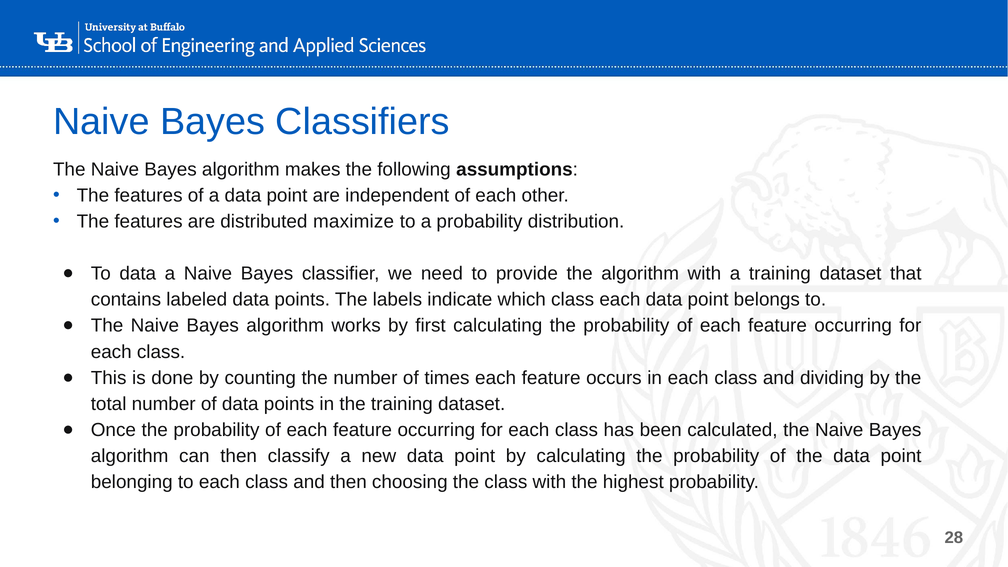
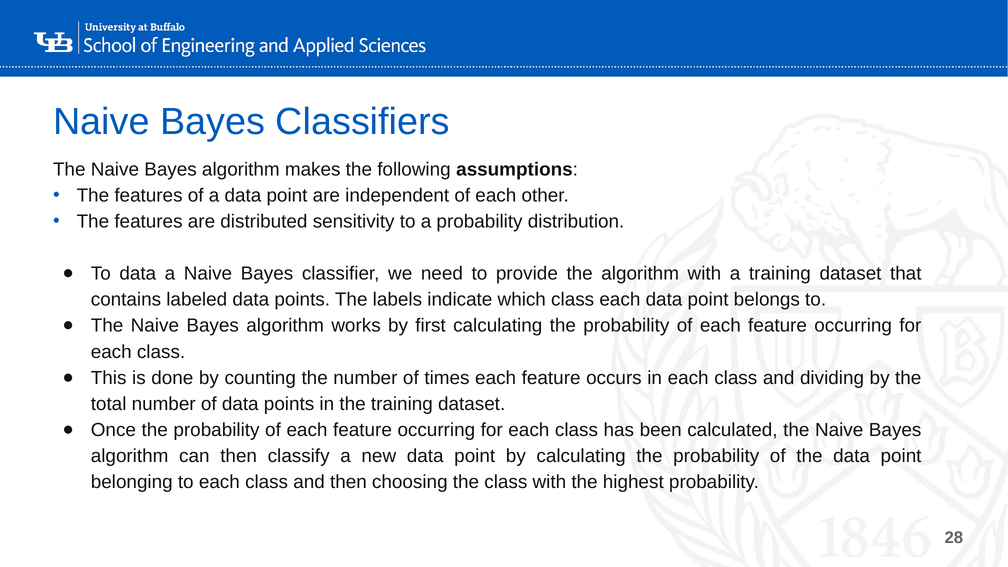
maximize: maximize -> sensitivity
